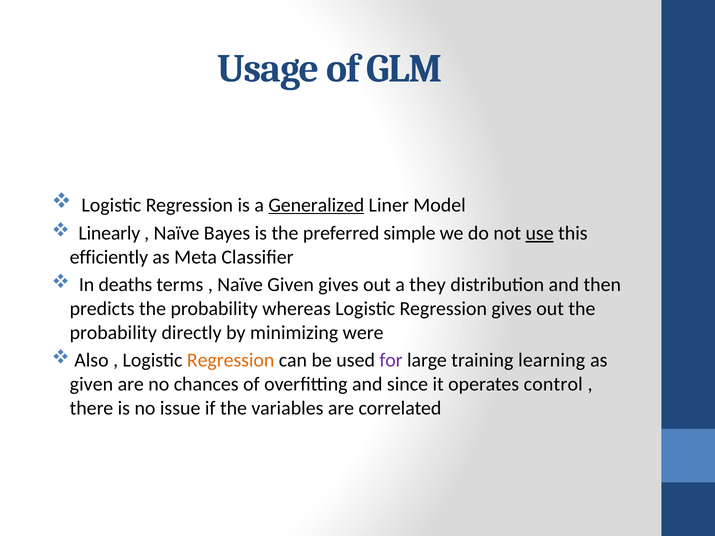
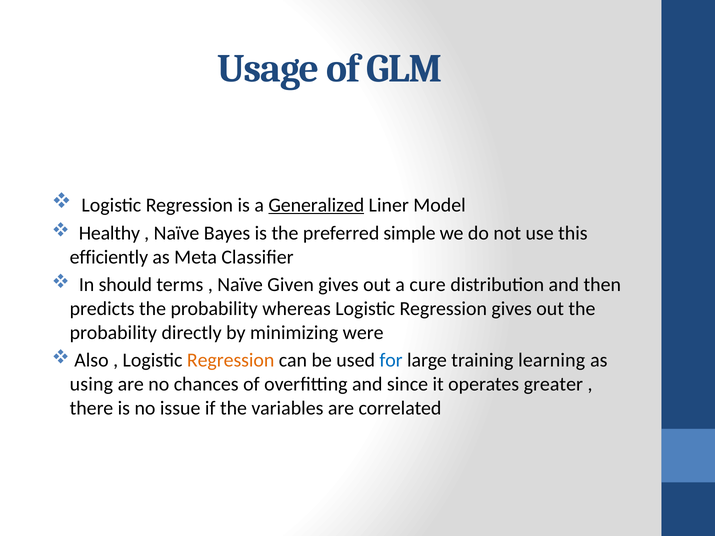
Linearly: Linearly -> Healthy
use underline: present -> none
deaths: deaths -> should
they: they -> cure
for colour: purple -> blue
given at (91, 384): given -> using
control: control -> greater
